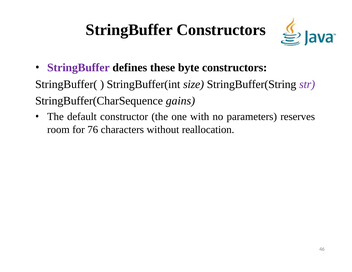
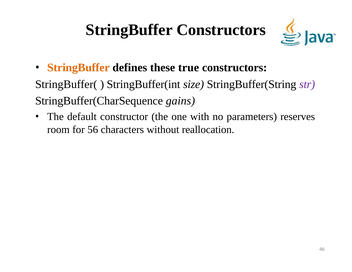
StringBuffer at (78, 68) colour: purple -> orange
byte: byte -> true
76: 76 -> 56
